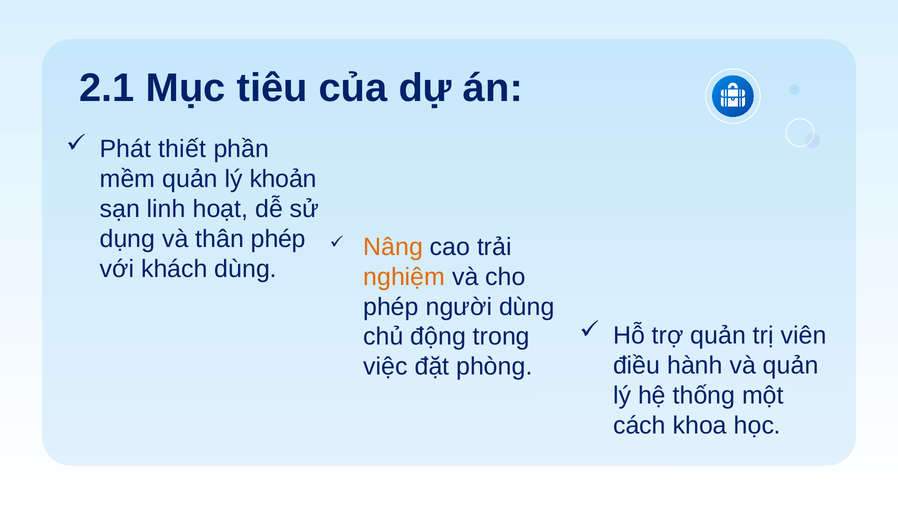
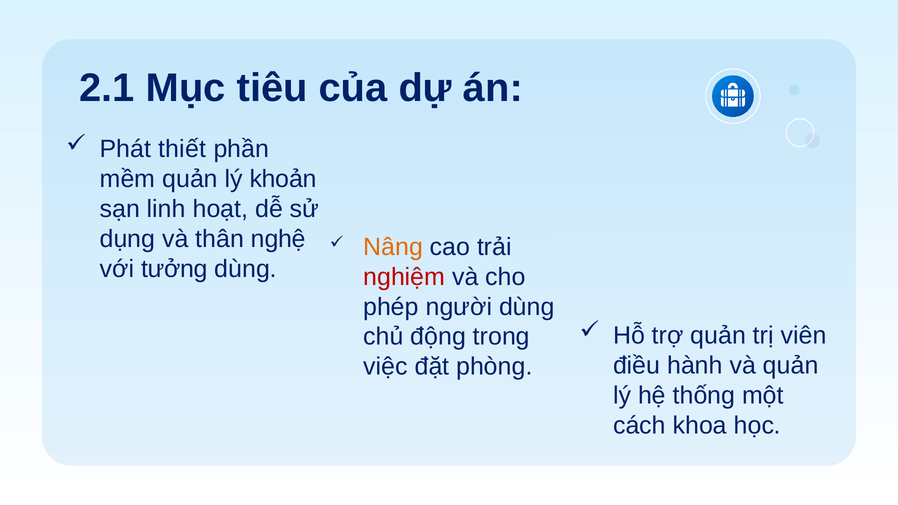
thân phép: phép -> nghệ
khách: khách -> tưởng
nghiệm colour: orange -> red
